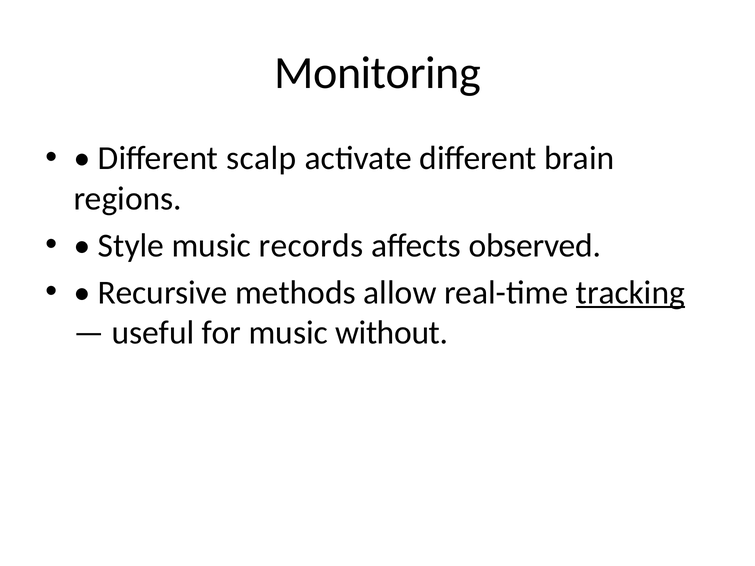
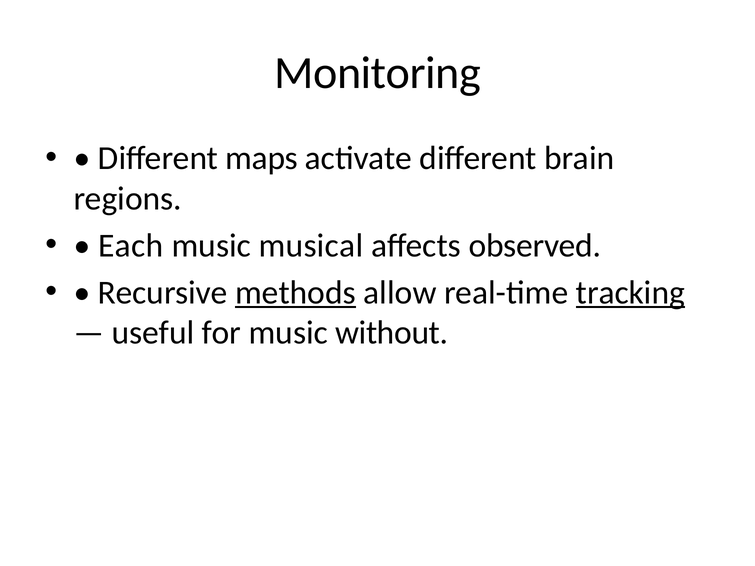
scalp: scalp -> maps
Style: Style -> Each
records: records -> musical
methods underline: none -> present
